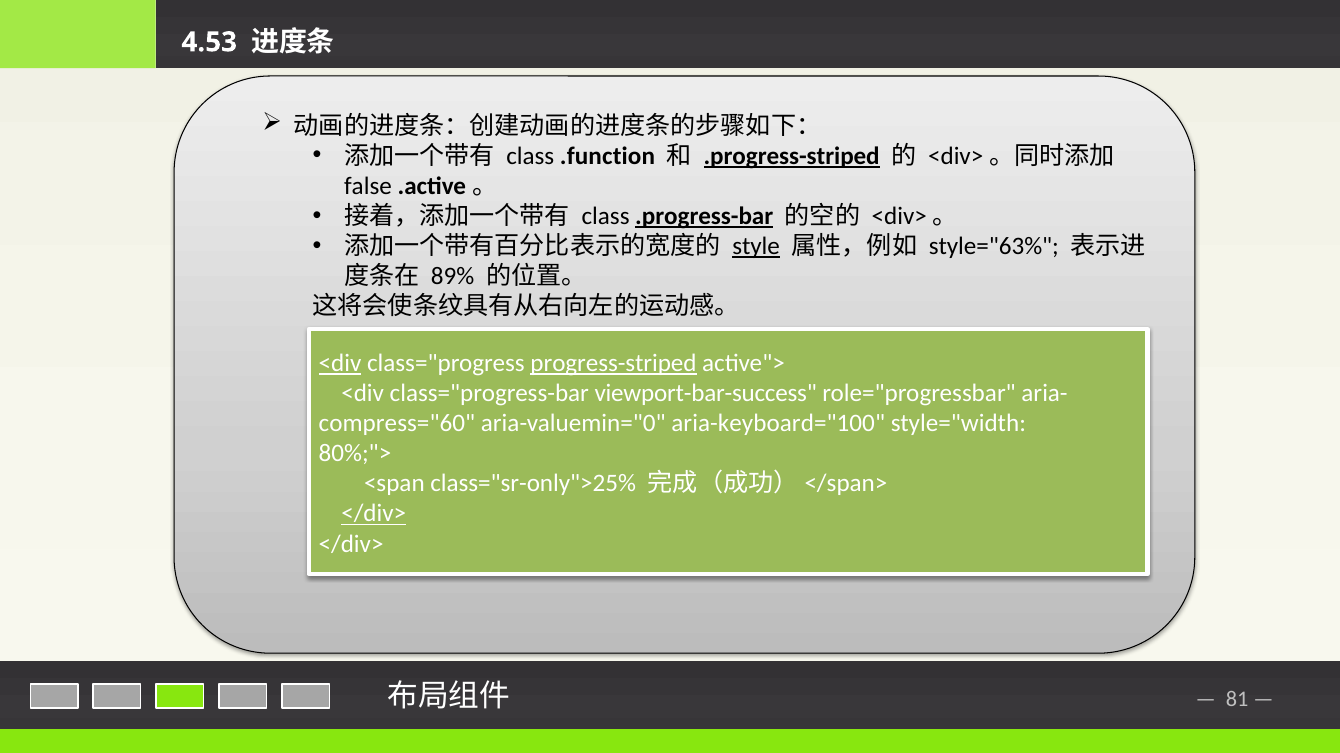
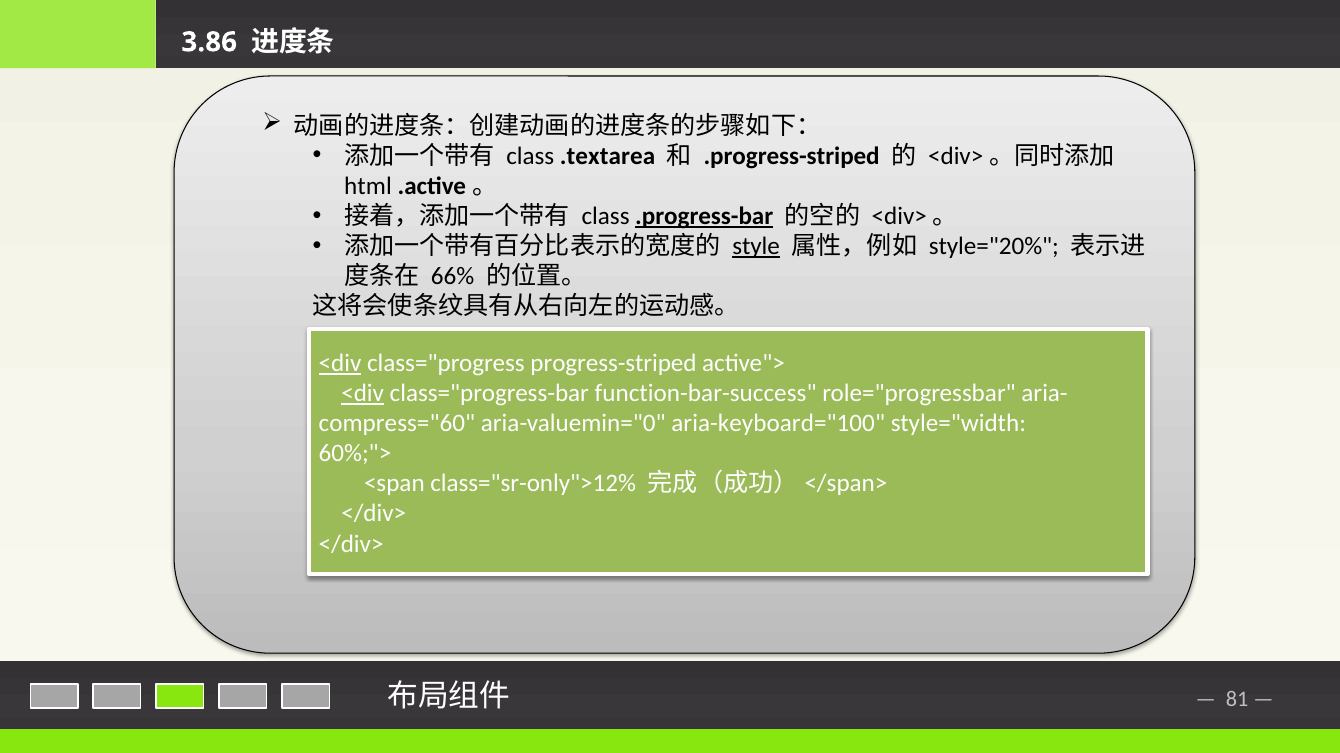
4.53: 4.53 -> 3.86
.function: .function -> .textarea
.progress-striped underline: present -> none
false: false -> html
style="63%: style="63% -> style="20%
89%: 89% -> 66%
progress-striped underline: present -> none
<div at (363, 393) underline: none -> present
viewport-bar-success: viewport-bar-success -> function-bar-success
80%;">: 80%;"> -> 60%;">
class="sr-only">25%: class="sr-only">25% -> class="sr-only">12%
</div> at (374, 514) underline: present -> none
